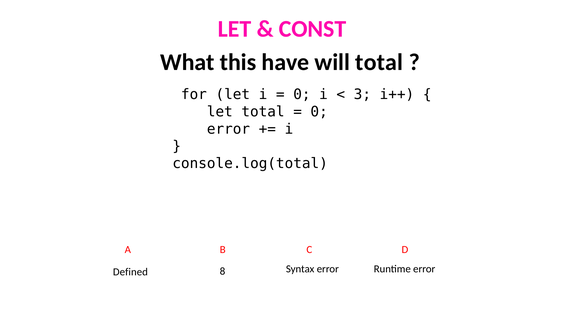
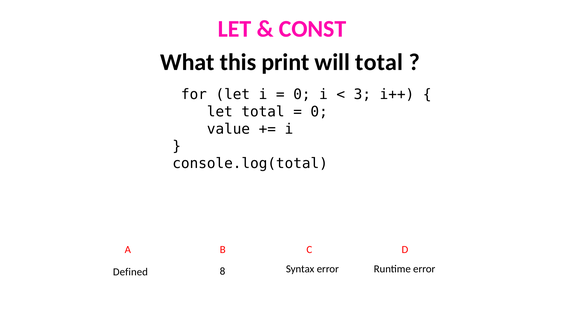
have: have -> print
error at (228, 129): error -> value
